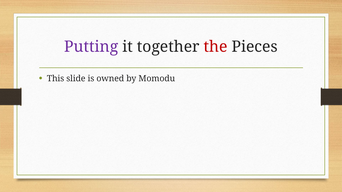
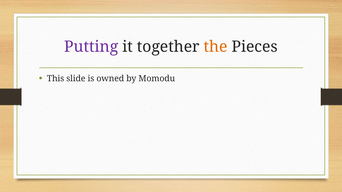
the colour: red -> orange
